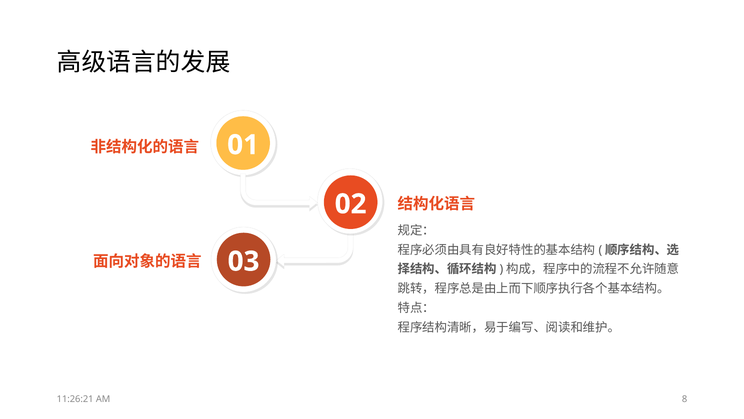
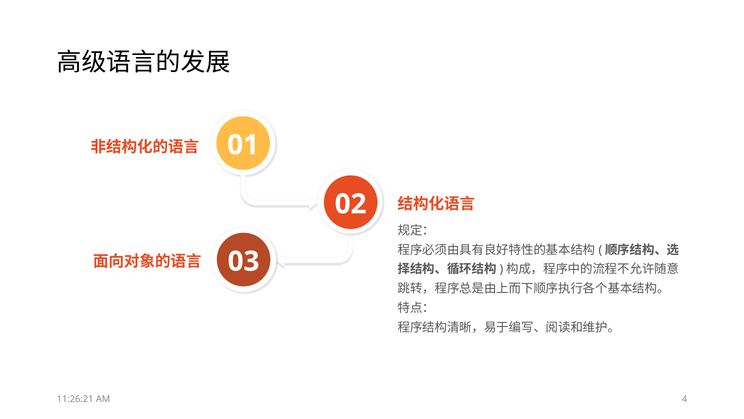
8: 8 -> 4
